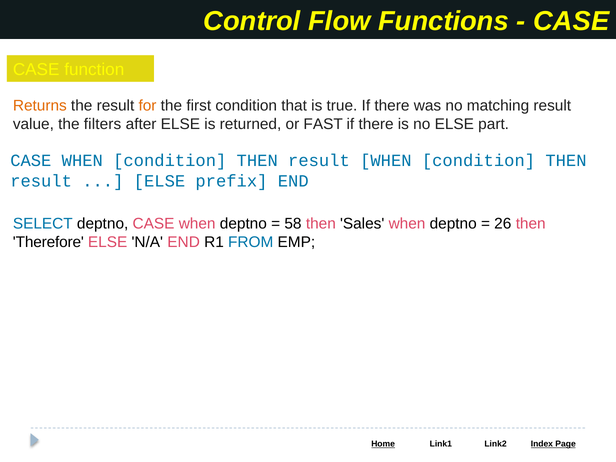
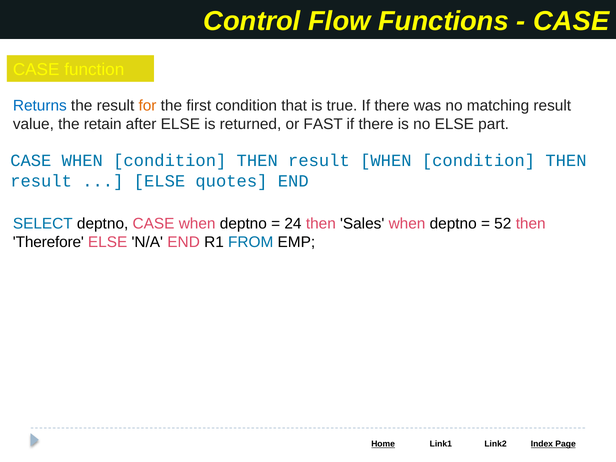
Returns colour: orange -> blue
filters: filters -> retain
prefix: prefix -> quotes
58: 58 -> 24
26: 26 -> 52
